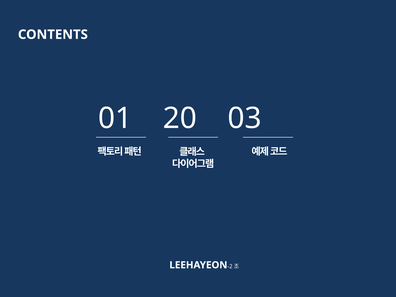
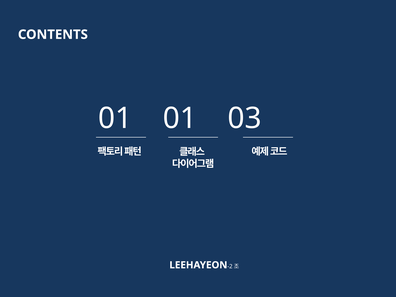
01 20: 20 -> 01
